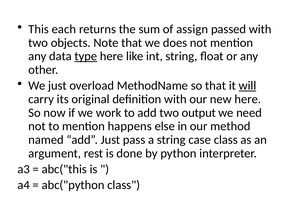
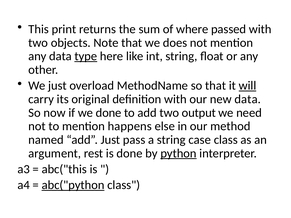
each: each -> print
assign: assign -> where
new here: here -> data
we work: work -> done
python underline: none -> present
abc("python underline: none -> present
